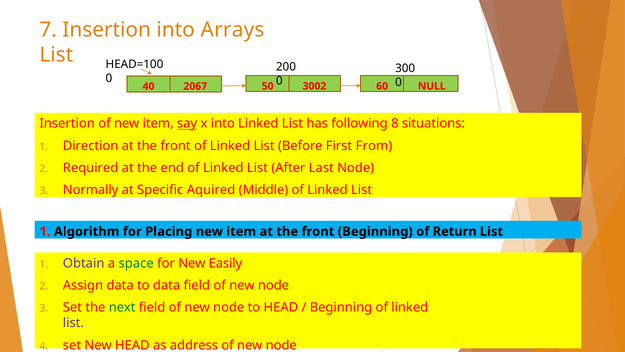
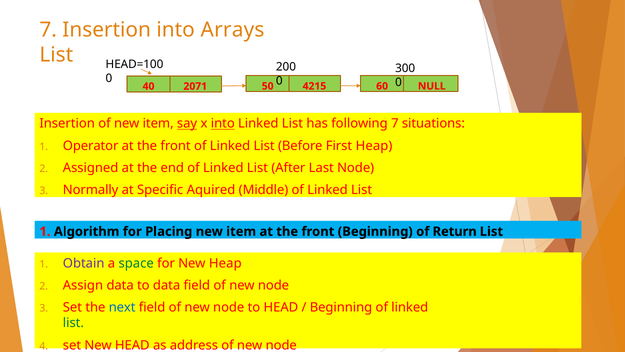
2067: 2067 -> 2071
3002: 3002 -> 4215
into at (223, 123) underline: none -> present
following 8: 8 -> 7
Direction: Direction -> Operator
First From: From -> Heap
Required: Required -> Assigned
New Easily: Easily -> Heap
next colour: green -> blue
list at (73, 323) colour: purple -> green
